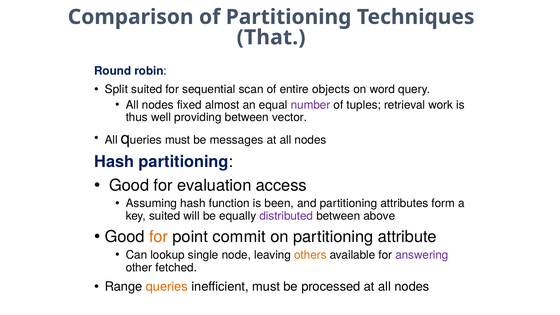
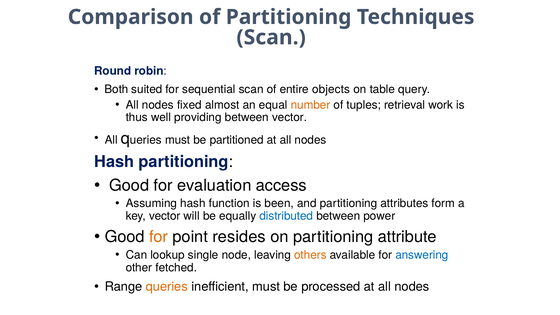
That at (271, 37): That -> Scan
Split: Split -> Both
word: word -> table
number colour: purple -> orange
messages: messages -> partitioned
key suited: suited -> vector
distributed colour: purple -> blue
above: above -> power
commit: commit -> resides
answering colour: purple -> blue
